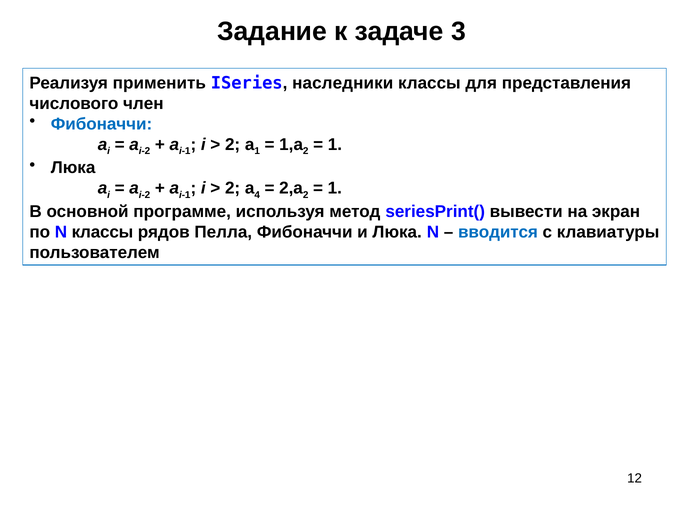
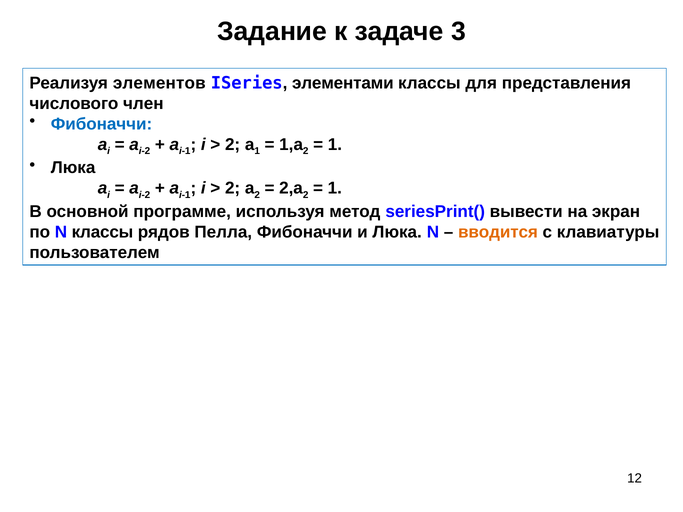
применить: применить -> элементов
наследники: наследники -> элементами
4 at (257, 195): 4 -> 2
вводится colour: blue -> orange
